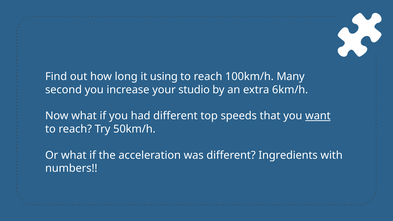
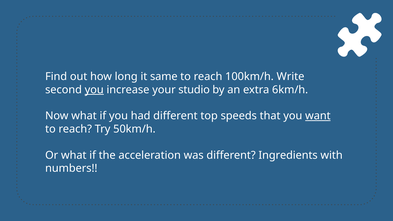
using: using -> same
Many: Many -> Write
you at (94, 90) underline: none -> present
